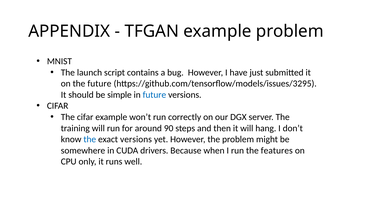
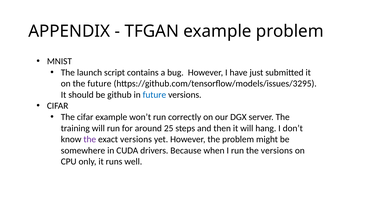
simple: simple -> github
90: 90 -> 25
the at (90, 139) colour: blue -> purple
the features: features -> versions
